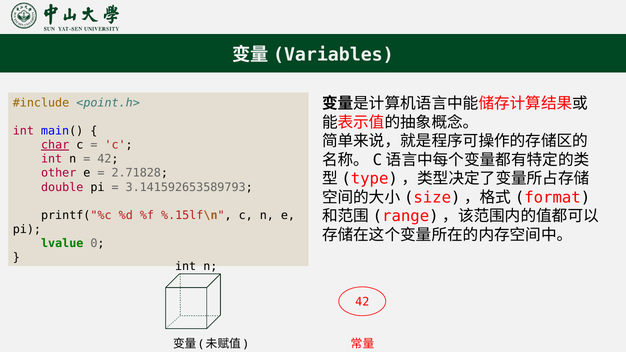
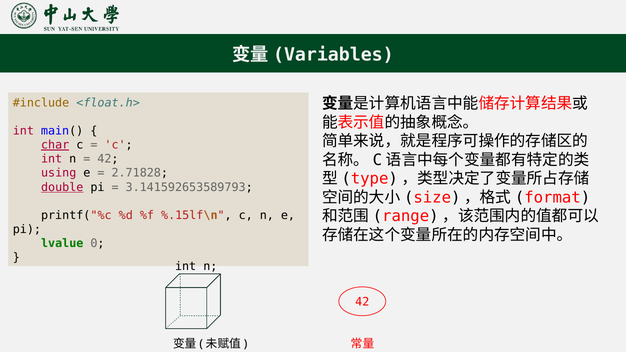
<point.h>: <point.h> -> <float.h>
other: other -> using
double underline: none -> present
